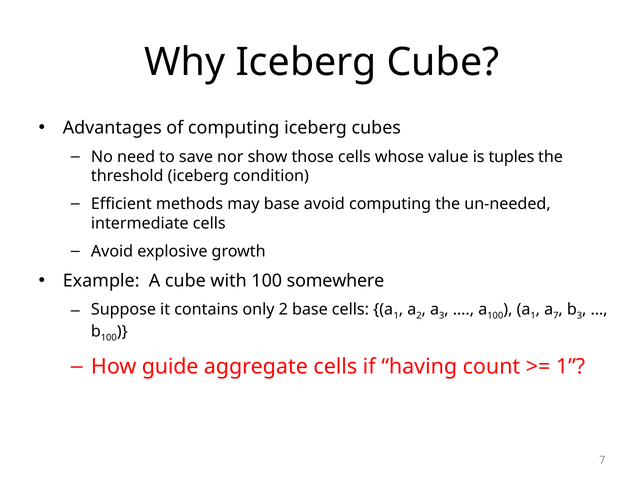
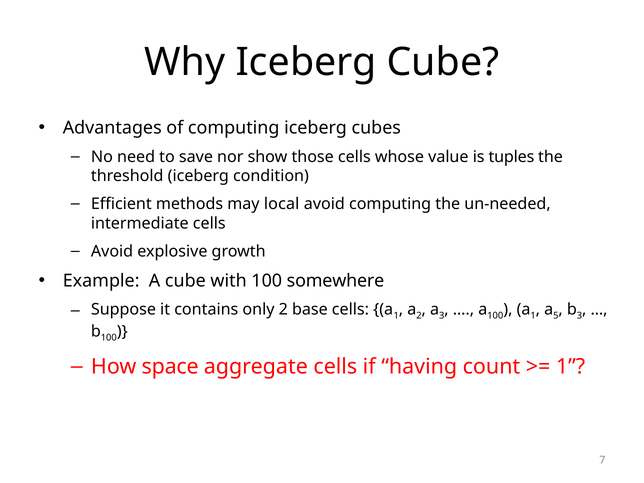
may base: base -> local
a 7: 7 -> 5
guide: guide -> space
